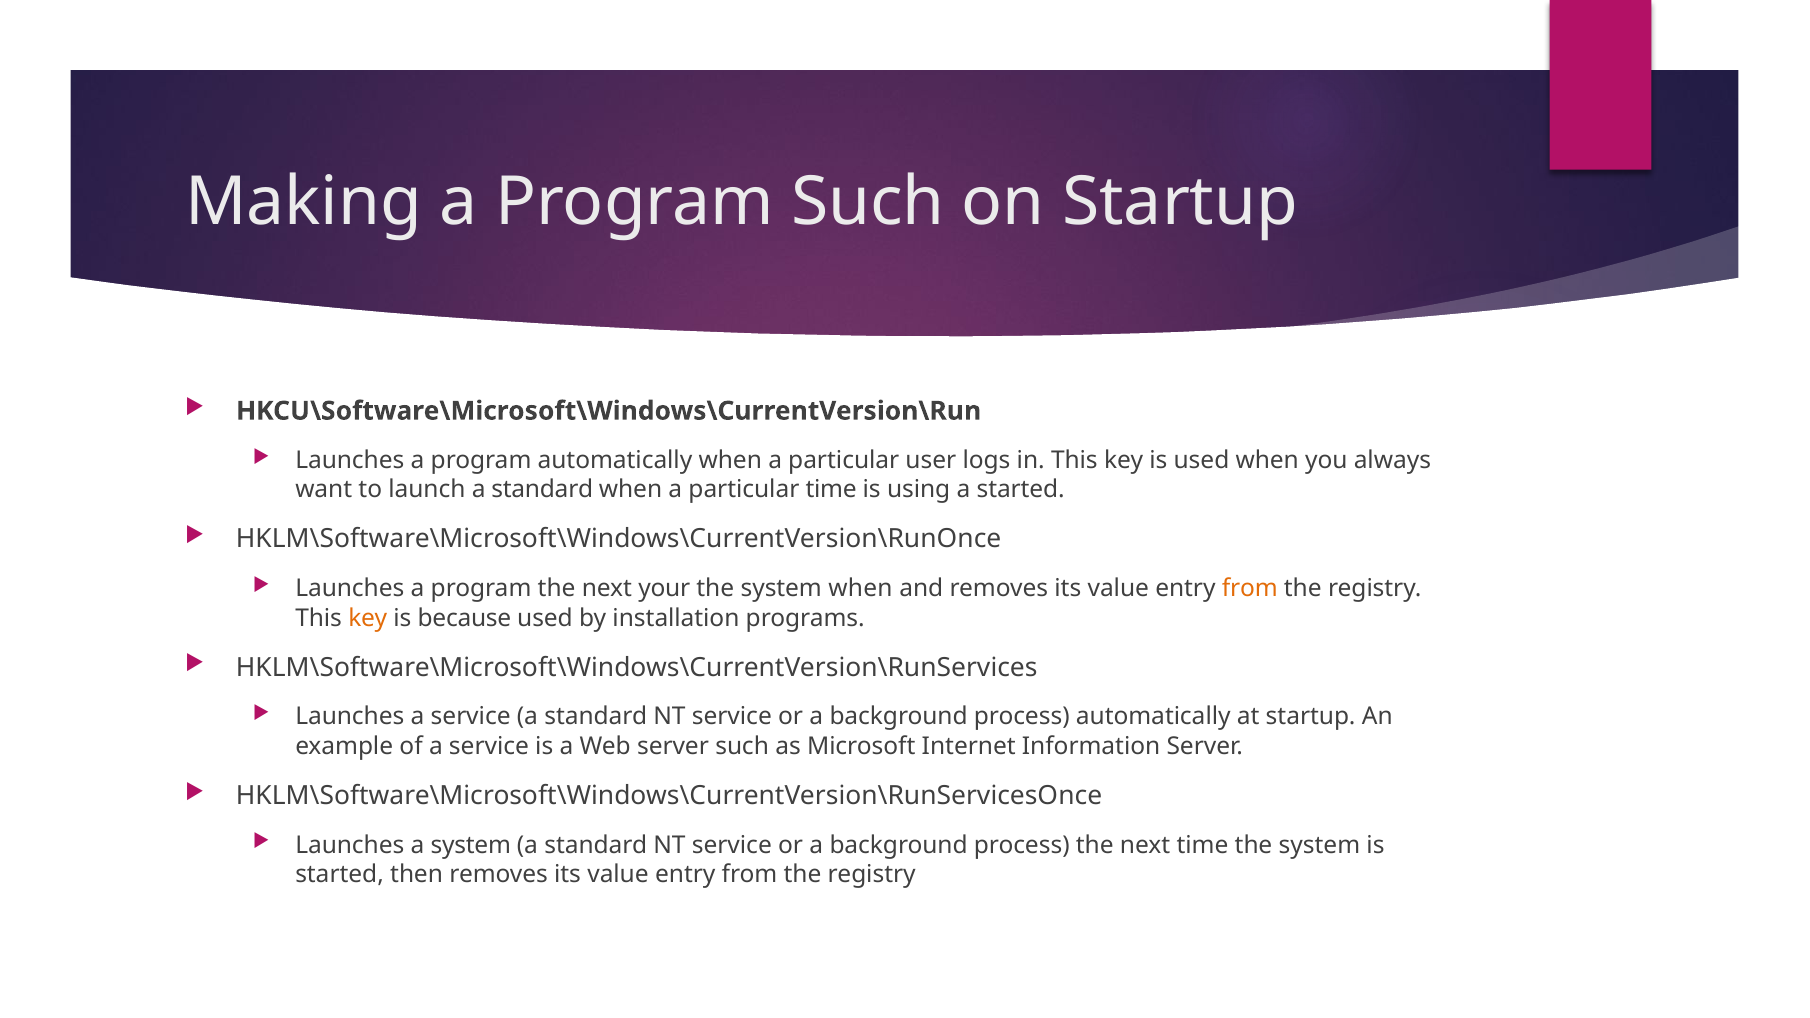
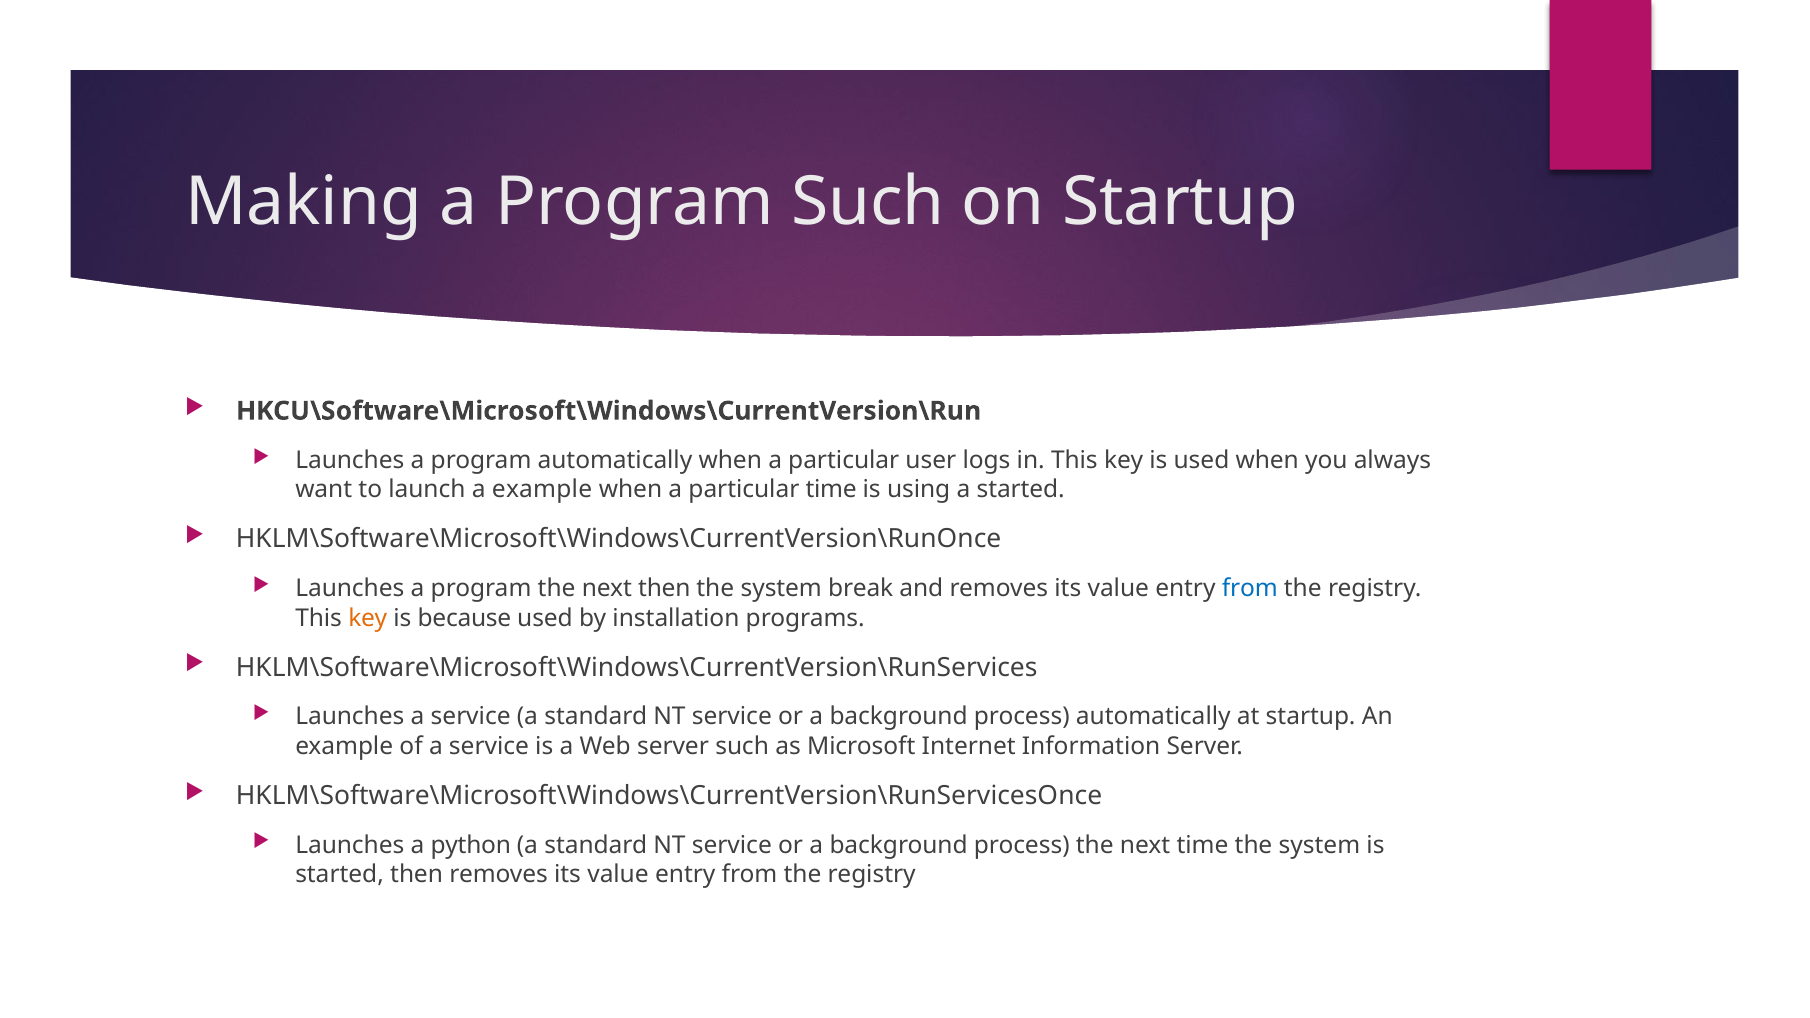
launch a standard: standard -> example
next your: your -> then
system when: when -> break
from at (1250, 589) colour: orange -> blue
a system: system -> python
